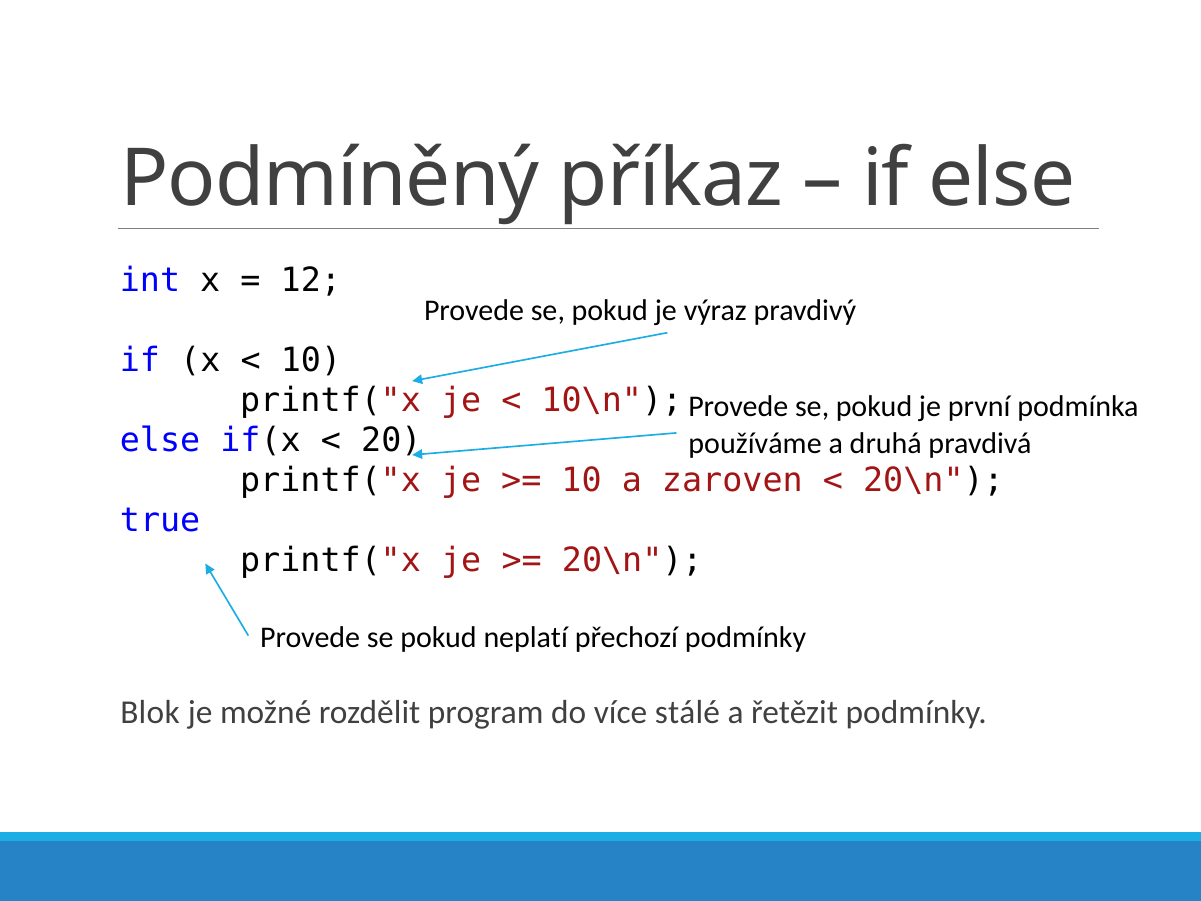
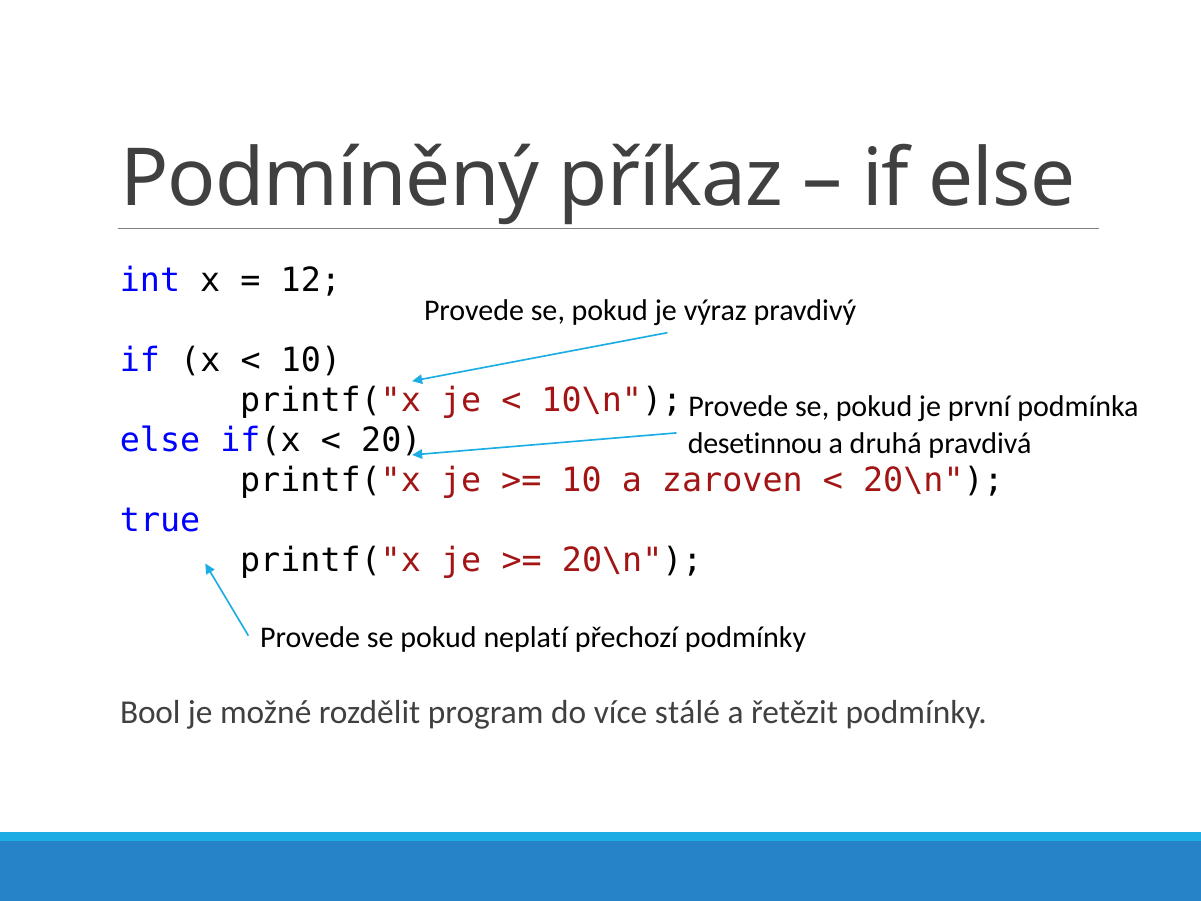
používáme: používáme -> desetinnou
Blok: Blok -> Bool
